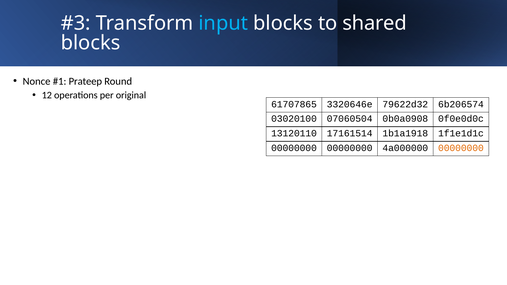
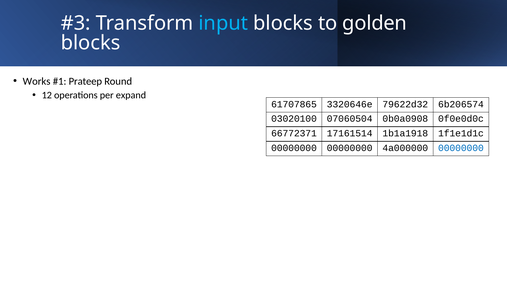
shared: shared -> golden
Nonce: Nonce -> Works
original: original -> expand
13120110: 13120110 -> 66772371
00000000 at (461, 148) colour: orange -> blue
